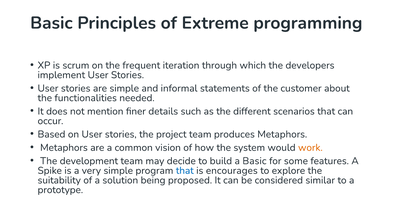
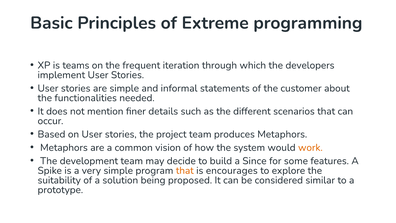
scrum: scrum -> teams
a Basic: Basic -> Since
that at (185, 170) colour: blue -> orange
